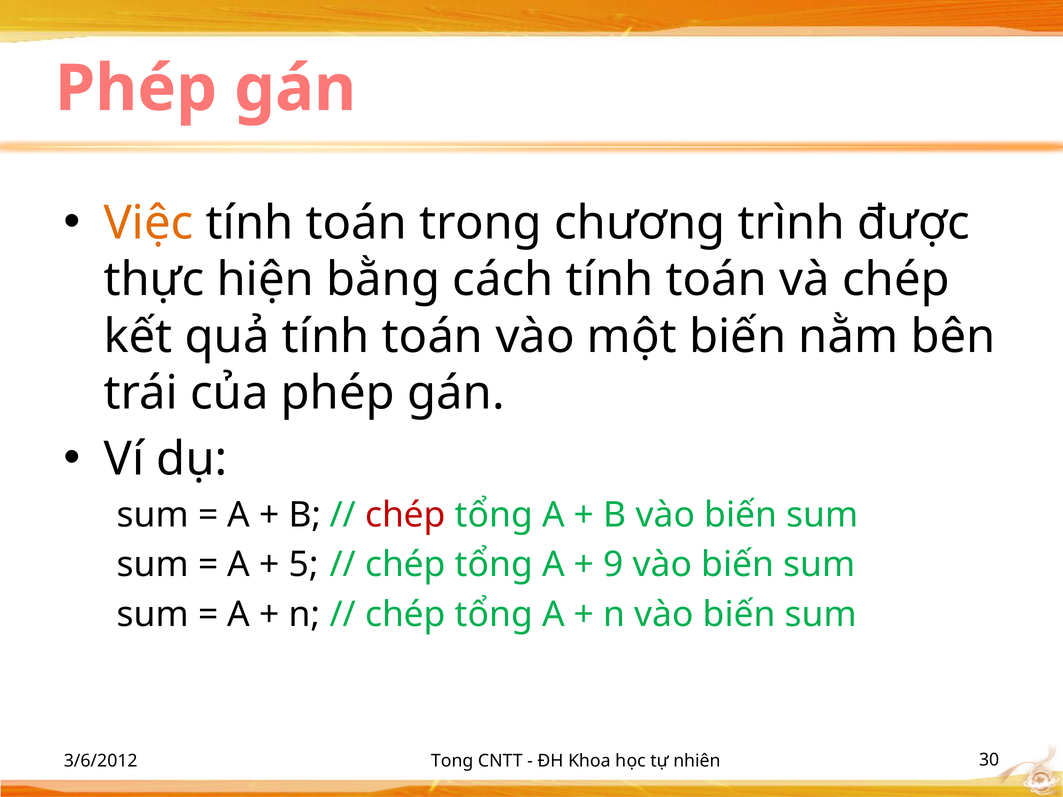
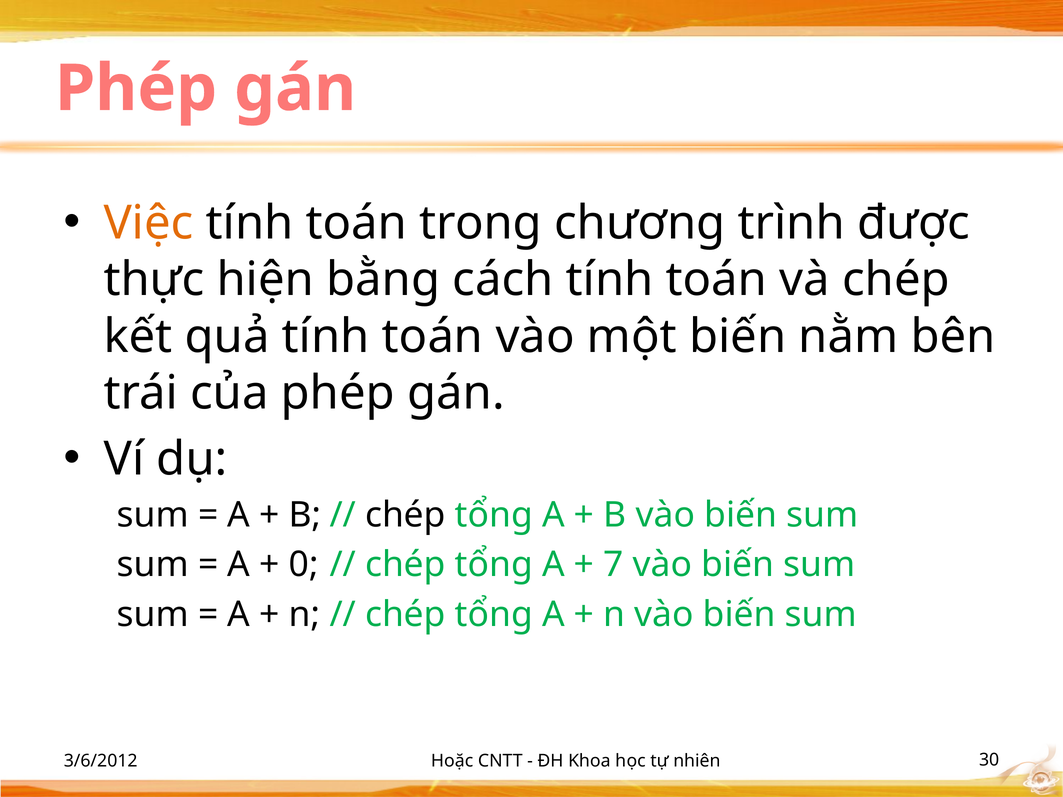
chép at (405, 515) colour: red -> black
5: 5 -> 0
9: 9 -> 7
Tong: Tong -> Hoặc
